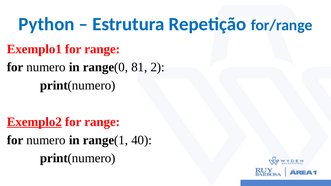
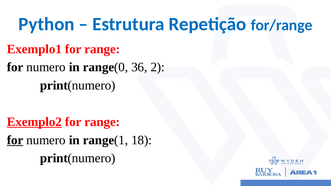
81: 81 -> 36
for at (15, 140) underline: none -> present
40: 40 -> 18
